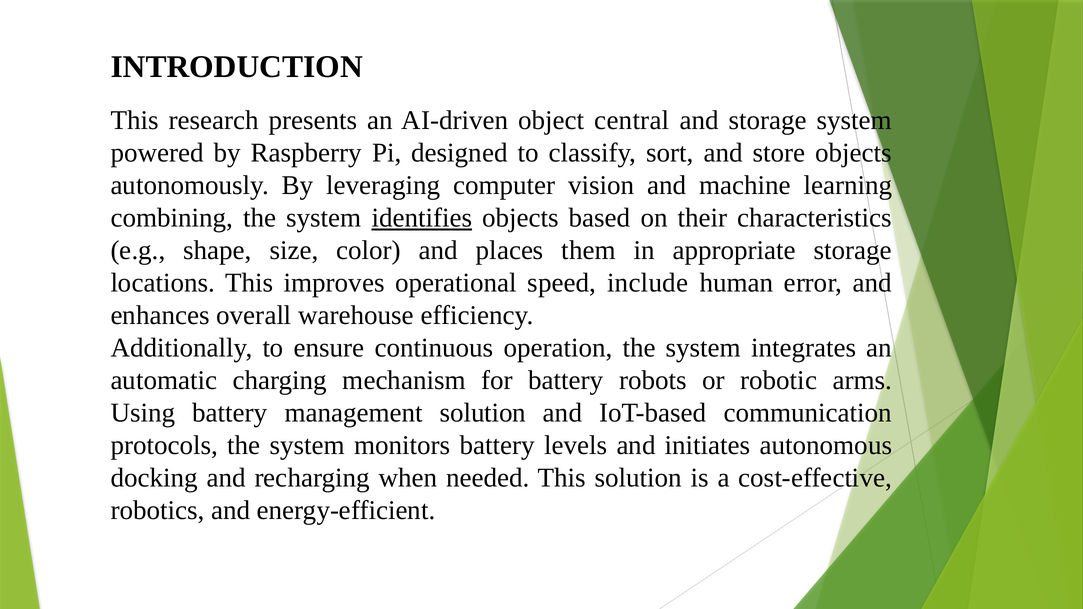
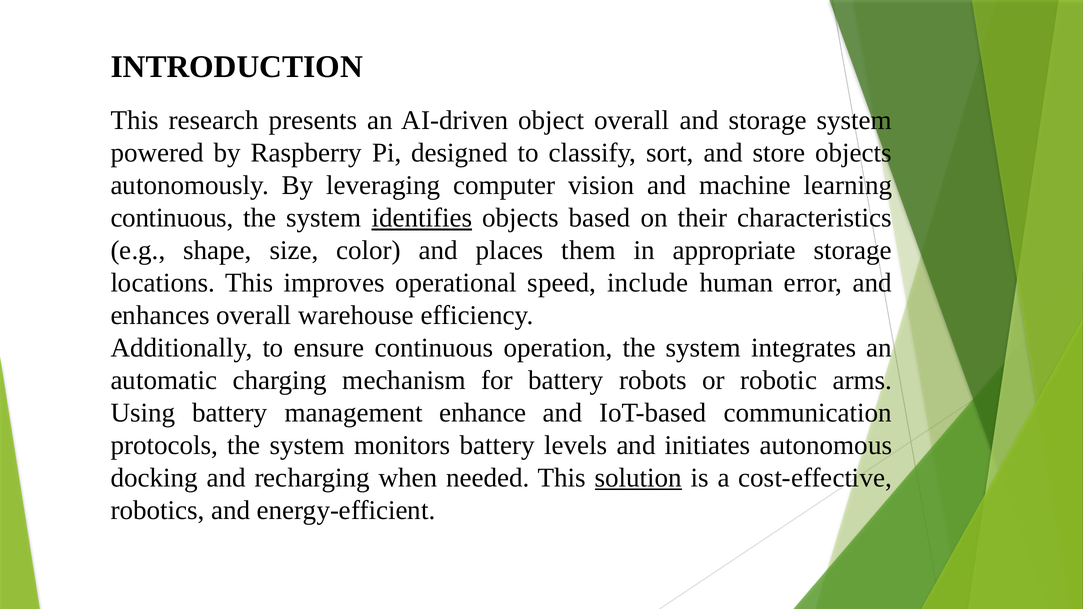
object central: central -> overall
combining at (172, 218): combining -> continuous
management solution: solution -> enhance
solution at (638, 478) underline: none -> present
